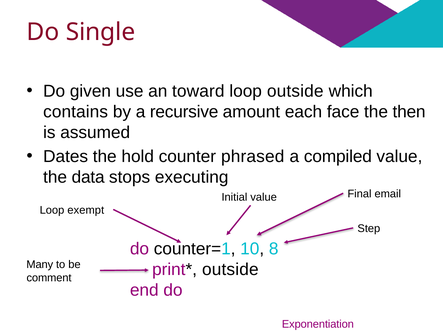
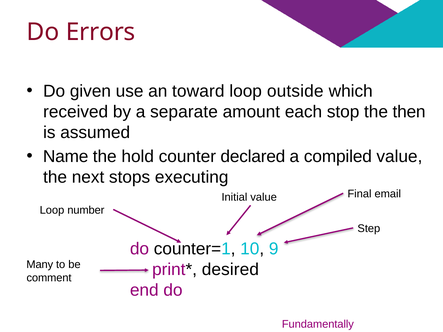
Single: Single -> Errors
contains: contains -> received
recursive: recursive -> separate
face: face -> stop
Dates: Dates -> Name
phrased: phrased -> declared
data: data -> next
exempt: exempt -> number
8: 8 -> 9
outside at (230, 270): outside -> desired
Exponentiation: Exponentiation -> Fundamentally
